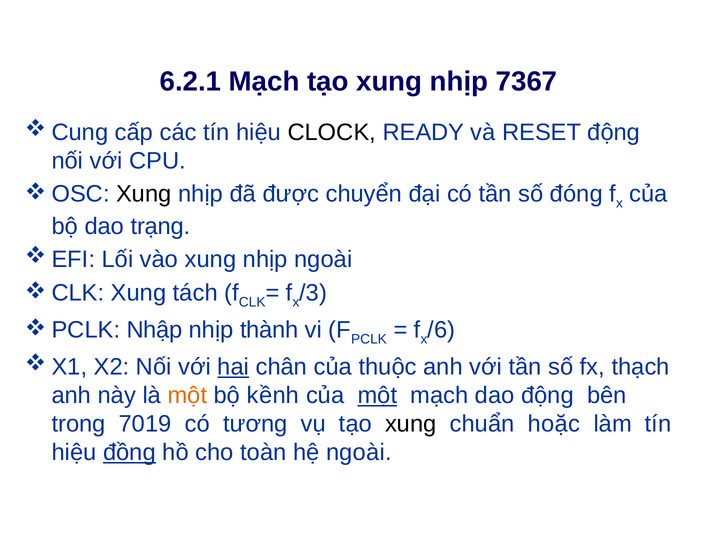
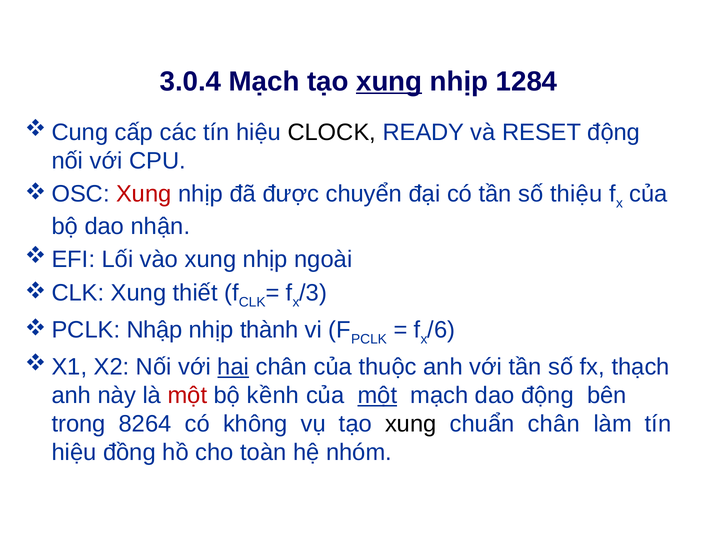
6.2.1: 6.2.1 -> 3.0.4
xung at (389, 81) underline: none -> present
7367: 7367 -> 1284
Xung at (144, 194) colour: black -> red
đóng: đóng -> thiệu
trạng: trạng -> nhận
tách: tách -> thiết
một at (187, 396) colour: orange -> red
7019: 7019 -> 8264
tương: tương -> không
chuẩn hoặc: hoặc -> chân
đồng underline: present -> none
hệ ngoài: ngoài -> nhóm
